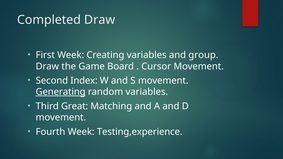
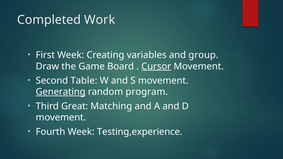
Completed Draw: Draw -> Work
Cursor underline: none -> present
Index: Index -> Table
random variables: variables -> program
